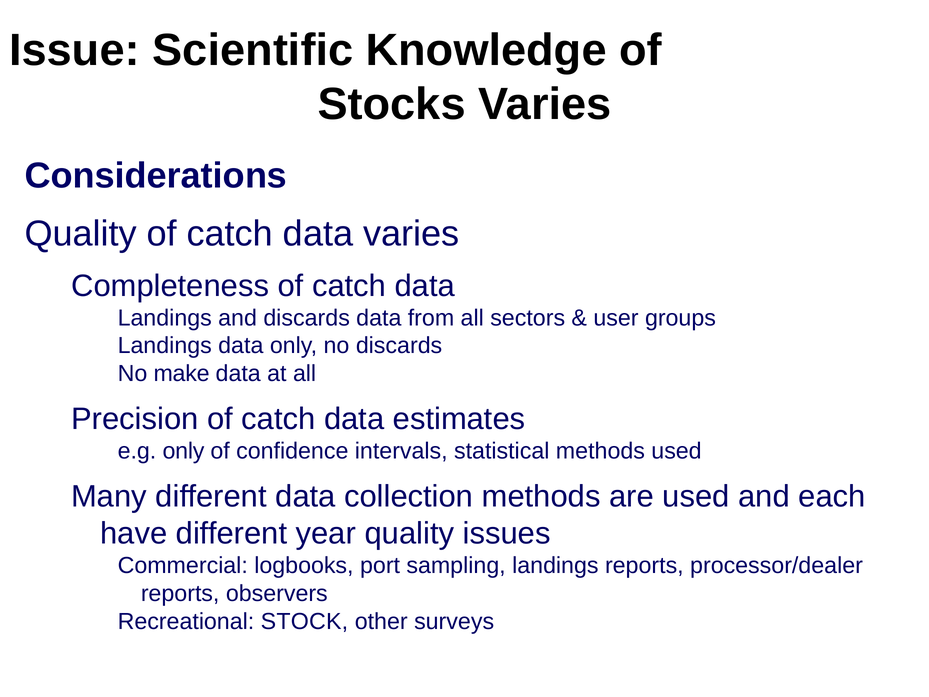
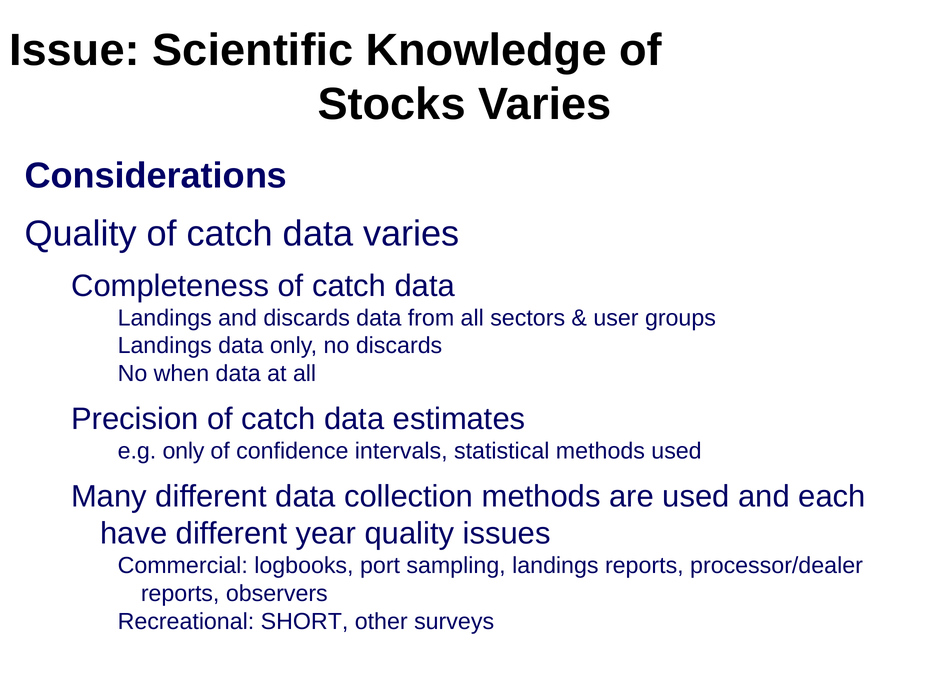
make: make -> when
STOCK: STOCK -> SHORT
